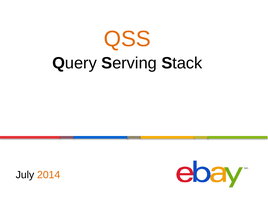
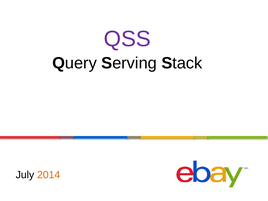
QSS colour: orange -> purple
